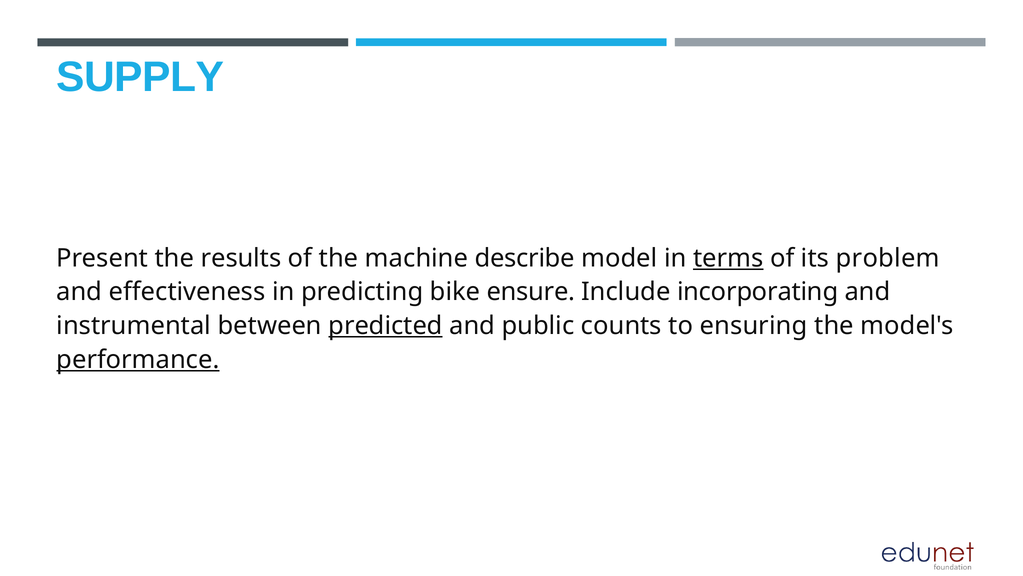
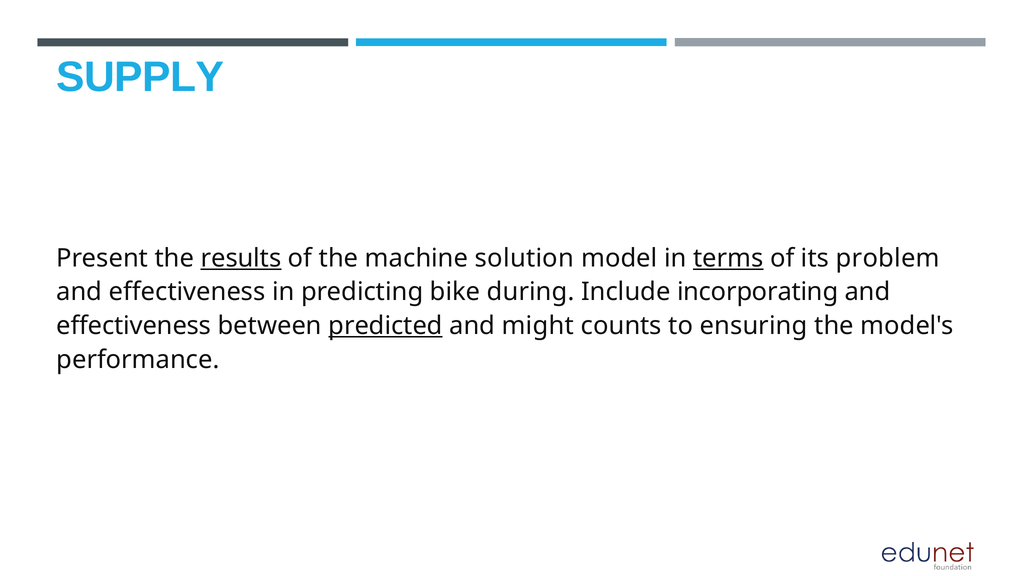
results underline: none -> present
describe: describe -> solution
ensure: ensure -> during
instrumental at (134, 325): instrumental -> effectiveness
public: public -> might
performance underline: present -> none
